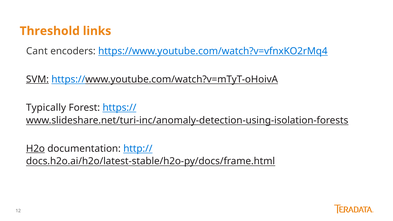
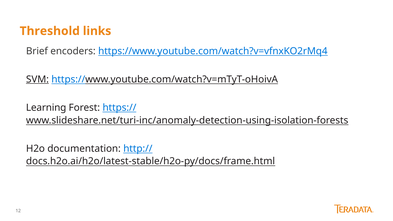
Cant: Cant -> Brief
Typically: Typically -> Learning
H2o underline: present -> none
